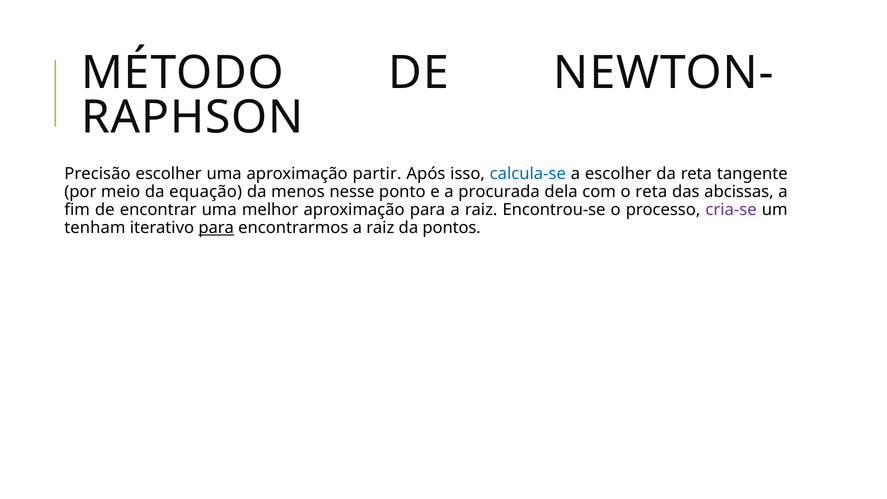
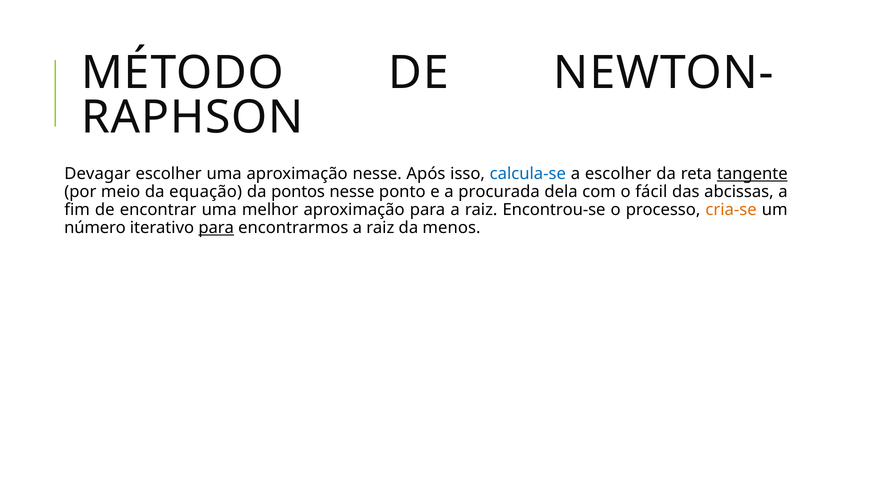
Precisão: Precisão -> Devagar
aproximação partir: partir -> nesse
tangente underline: none -> present
menos: menos -> pontos
o reta: reta -> fácil
cria-se colour: purple -> orange
tenham: tenham -> número
pontos: pontos -> menos
